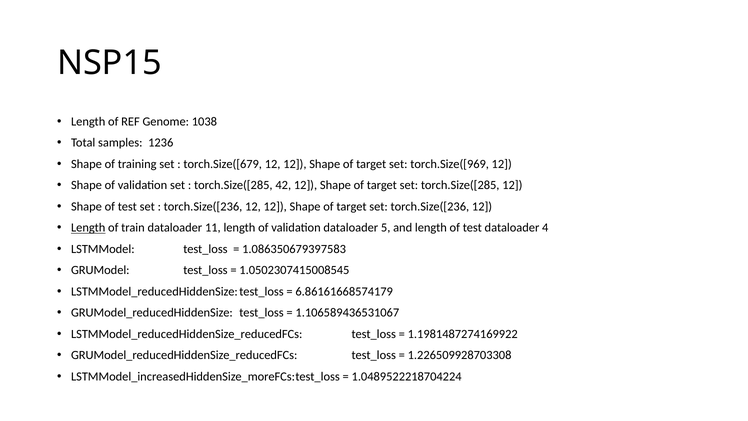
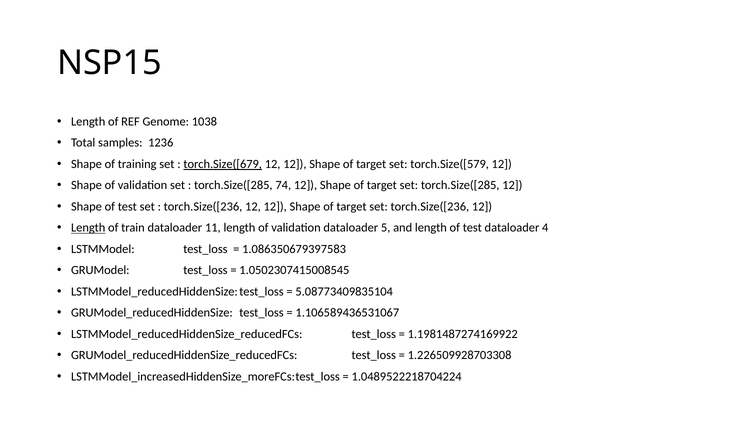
torch.Size([679 underline: none -> present
torch.Size([969: torch.Size([969 -> torch.Size([579
42: 42 -> 74
6.86161668574179: 6.86161668574179 -> 5.08773409835104
